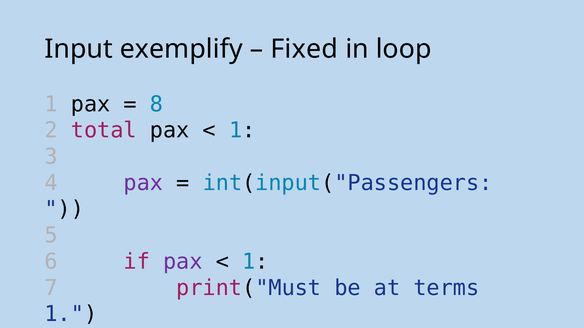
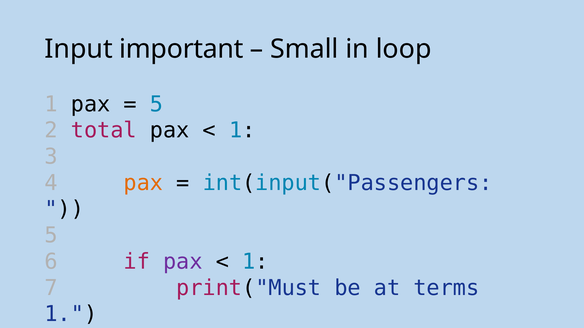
exemplify: exemplify -> important
Fixed: Fixed -> Small
8 at (157, 104): 8 -> 5
pax at (143, 183) colour: purple -> orange
